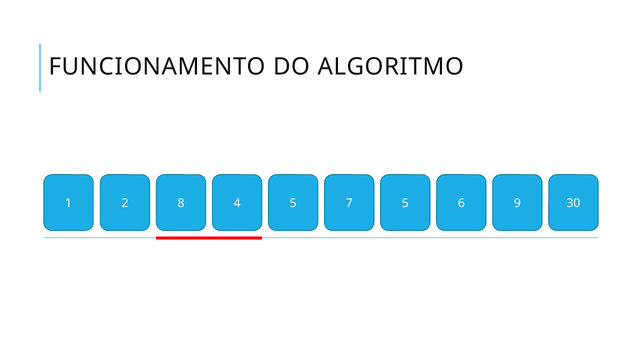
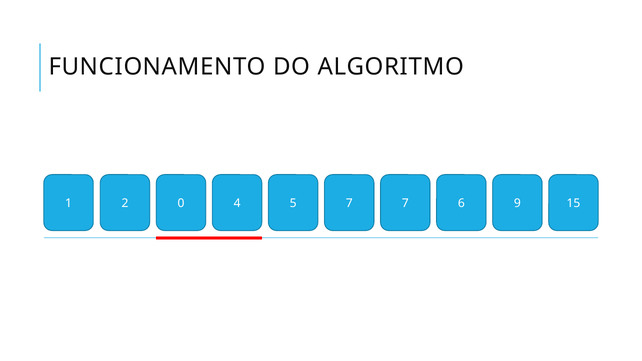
8: 8 -> 0
7 5: 5 -> 7
30: 30 -> 15
